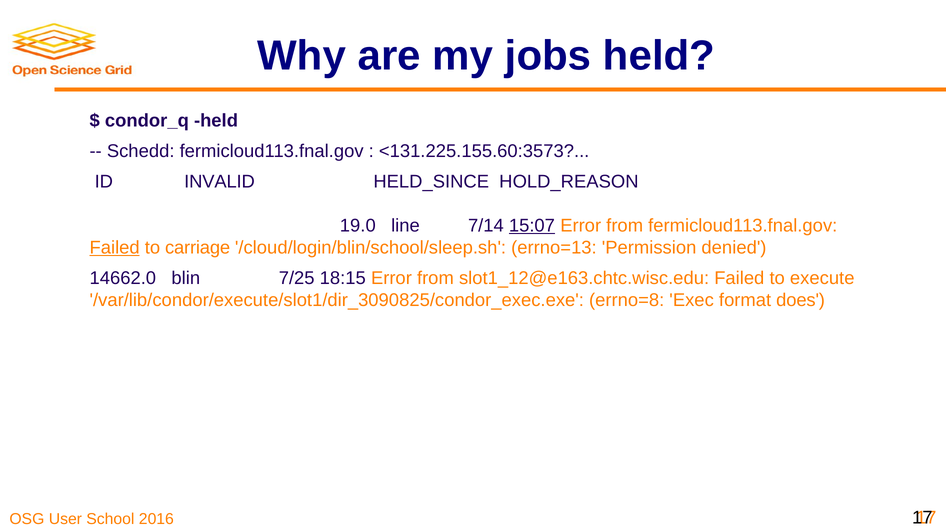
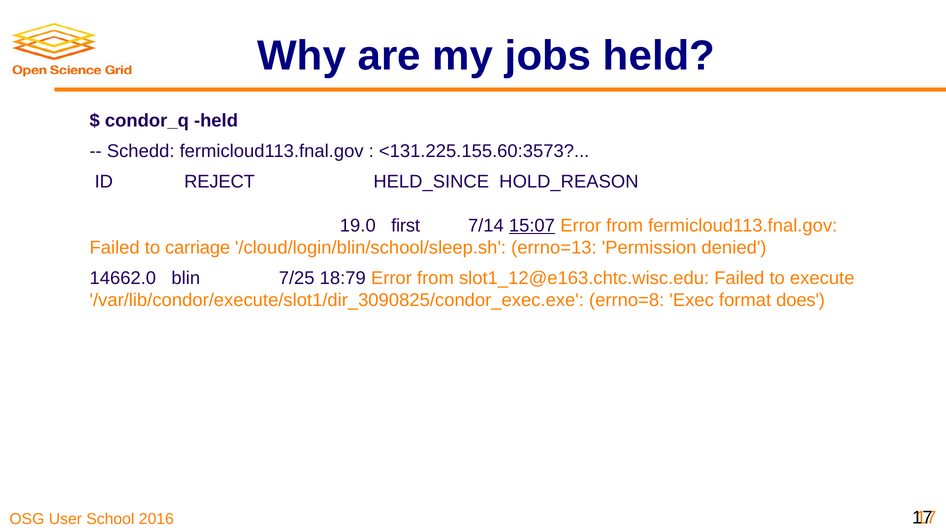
INVALID: INVALID -> REJECT
line: line -> first
Failed at (115, 248) underline: present -> none
18:15: 18:15 -> 18:79
